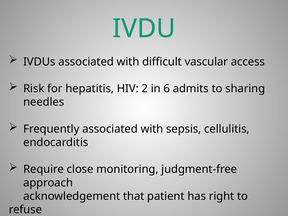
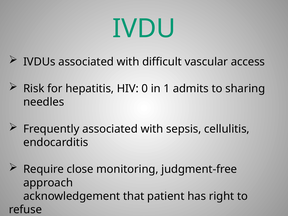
2: 2 -> 0
6: 6 -> 1
